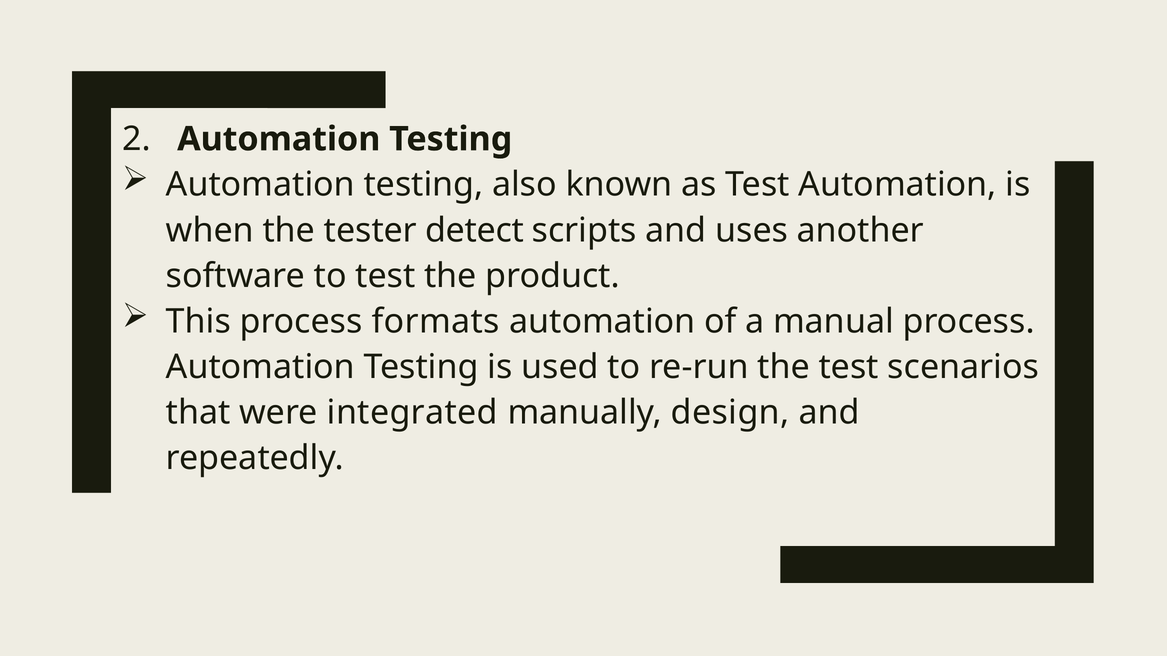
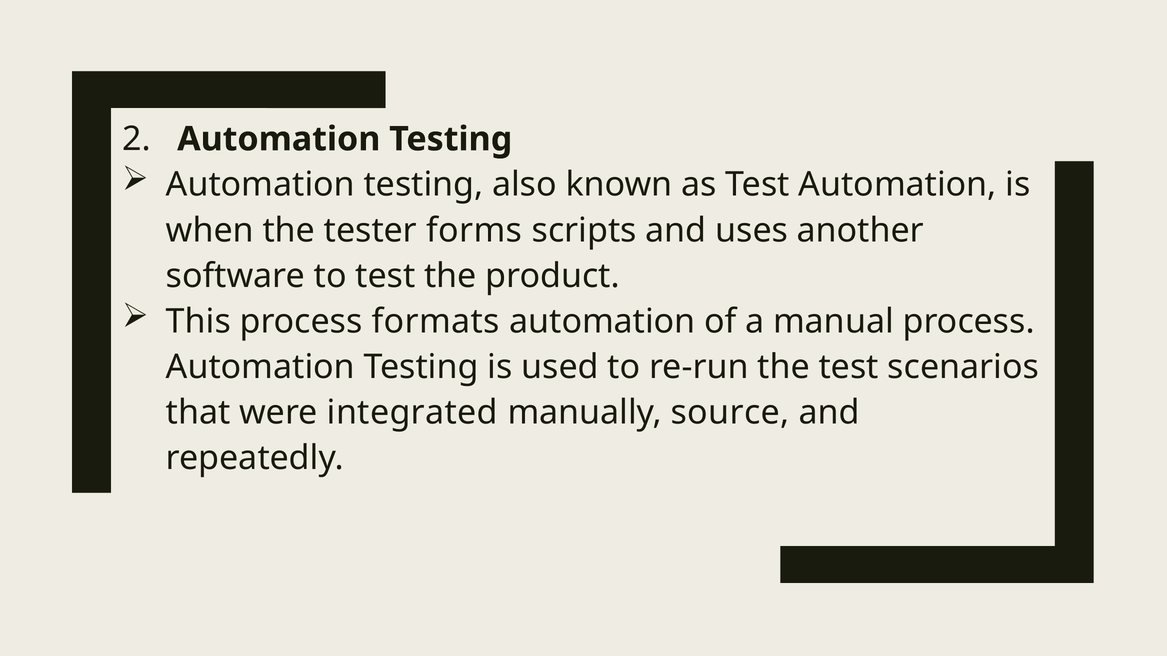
detect: detect -> forms
design: design -> source
